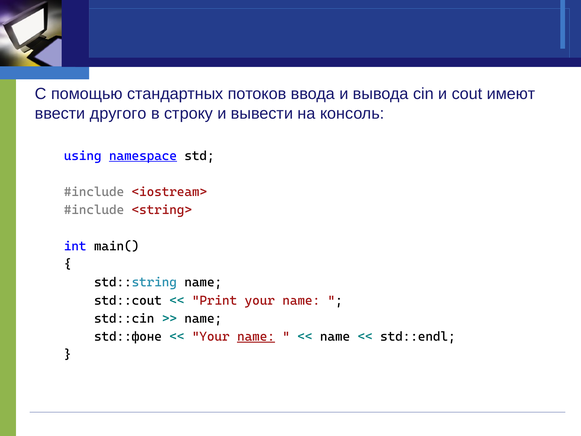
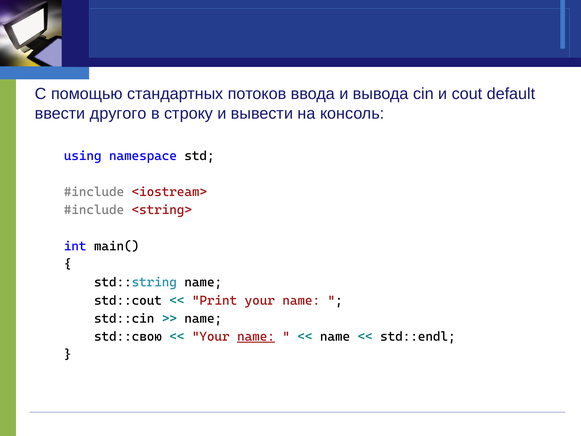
имеют: имеют -> default
namespace underline: present -> none
std::фоне: std::фоне -> std::свою
